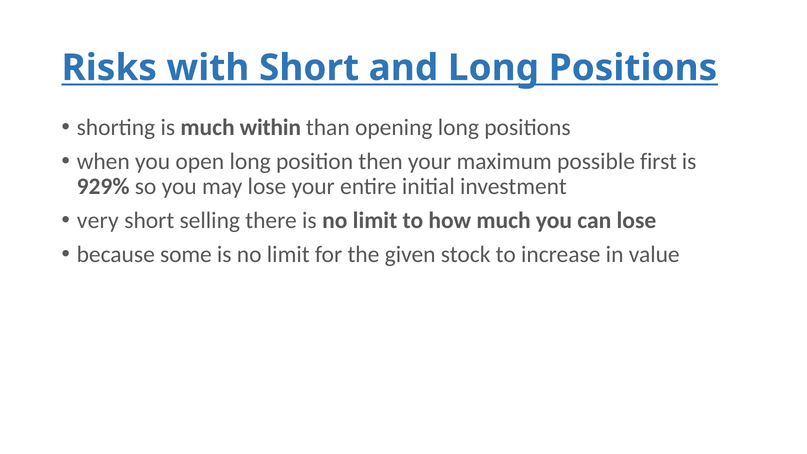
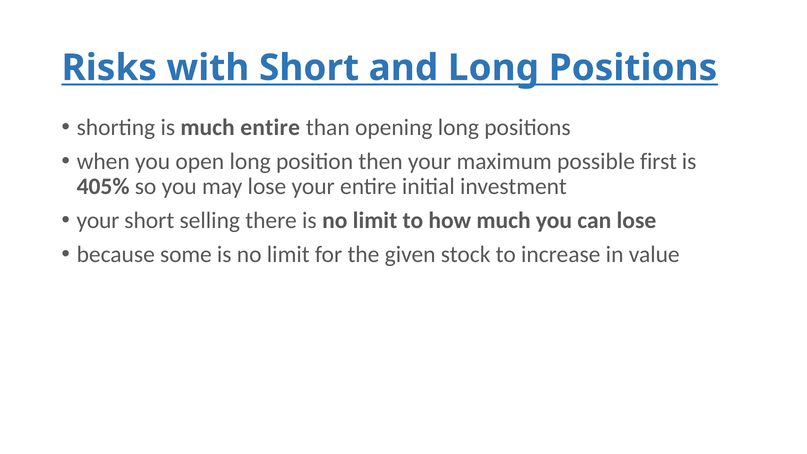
much within: within -> entire
929%: 929% -> 405%
very at (98, 220): very -> your
